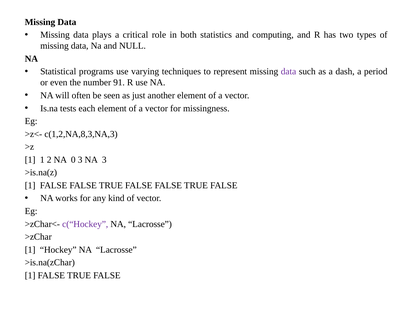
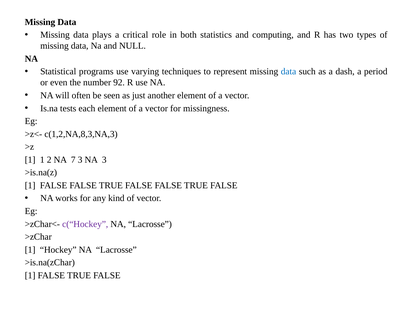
data at (289, 72) colour: purple -> blue
91: 91 -> 92
0: 0 -> 7
